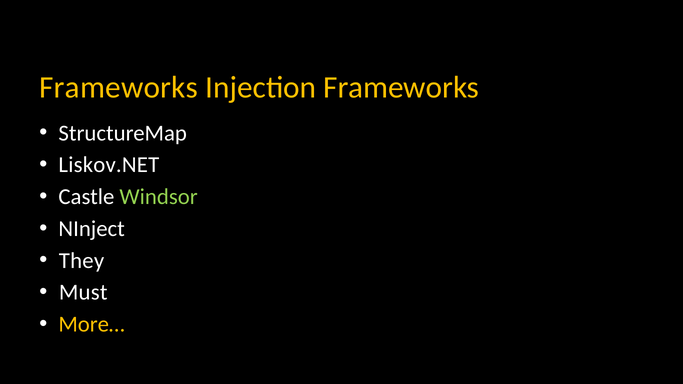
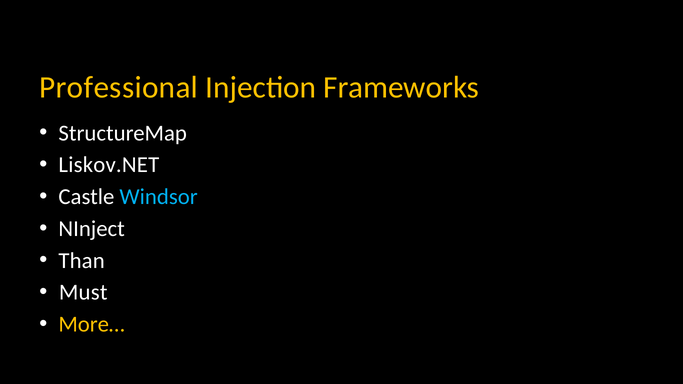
Frameworks at (119, 88): Frameworks -> Professional
Windsor colour: light green -> light blue
They: They -> Than
